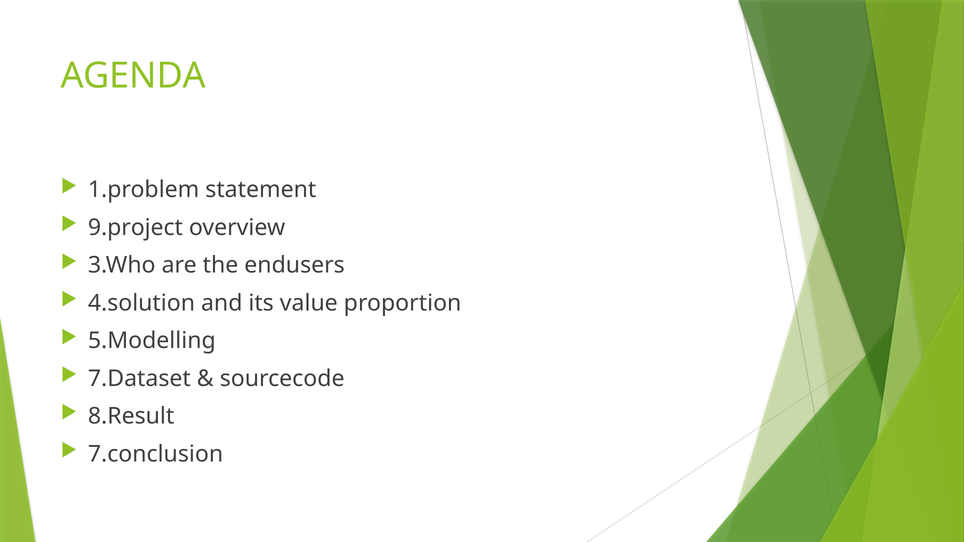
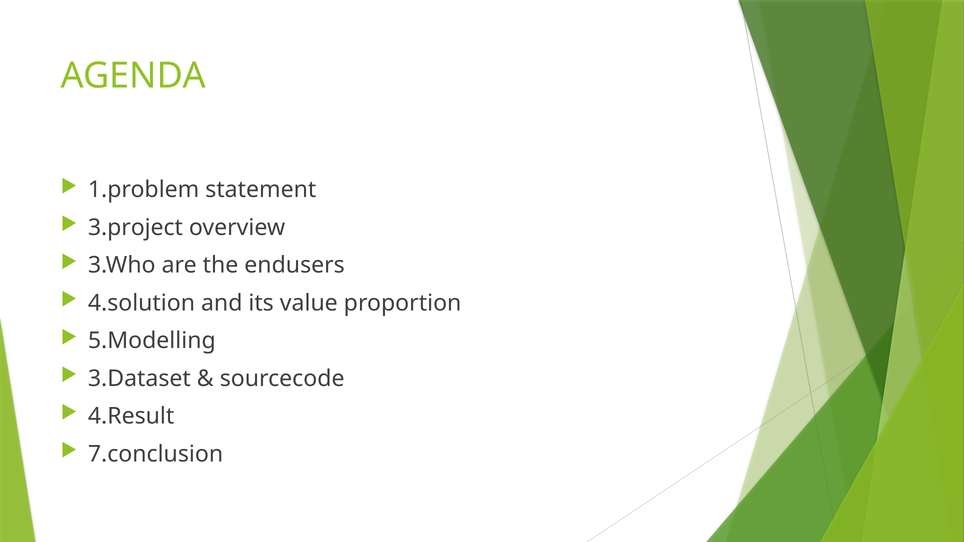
9.project: 9.project -> 3.project
7.Dataset: 7.Dataset -> 3.Dataset
8.Result: 8.Result -> 4.Result
